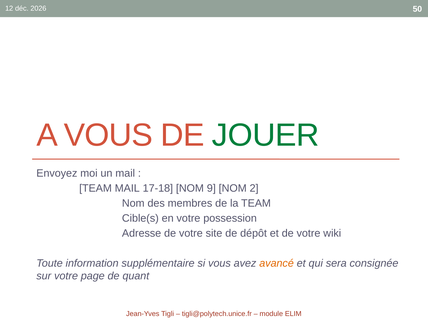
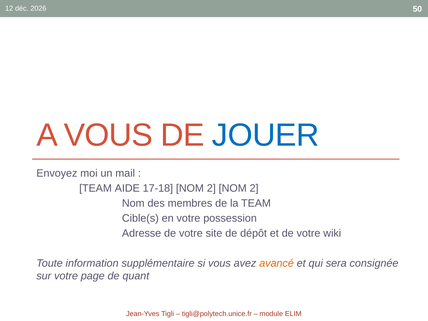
JOUER colour: green -> blue
TEAM MAIL: MAIL -> AIDE
17-18 NOM 9: 9 -> 2
